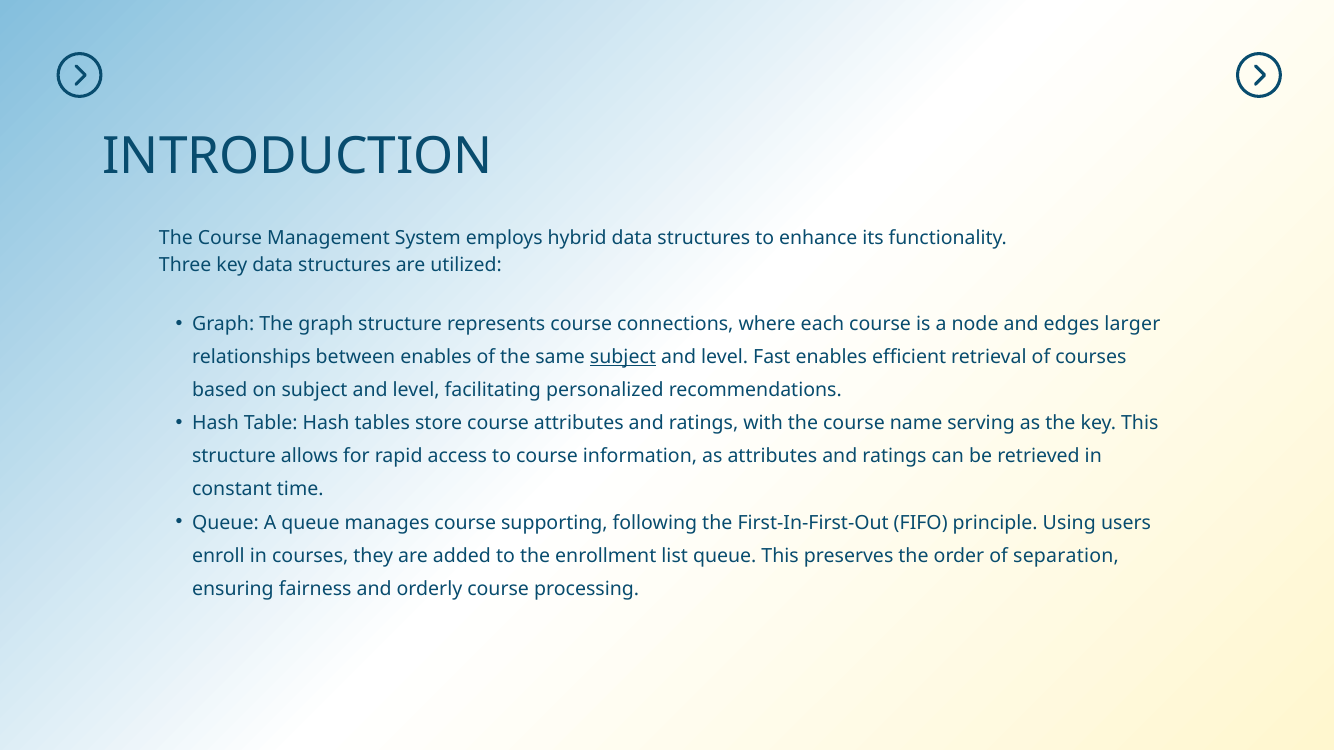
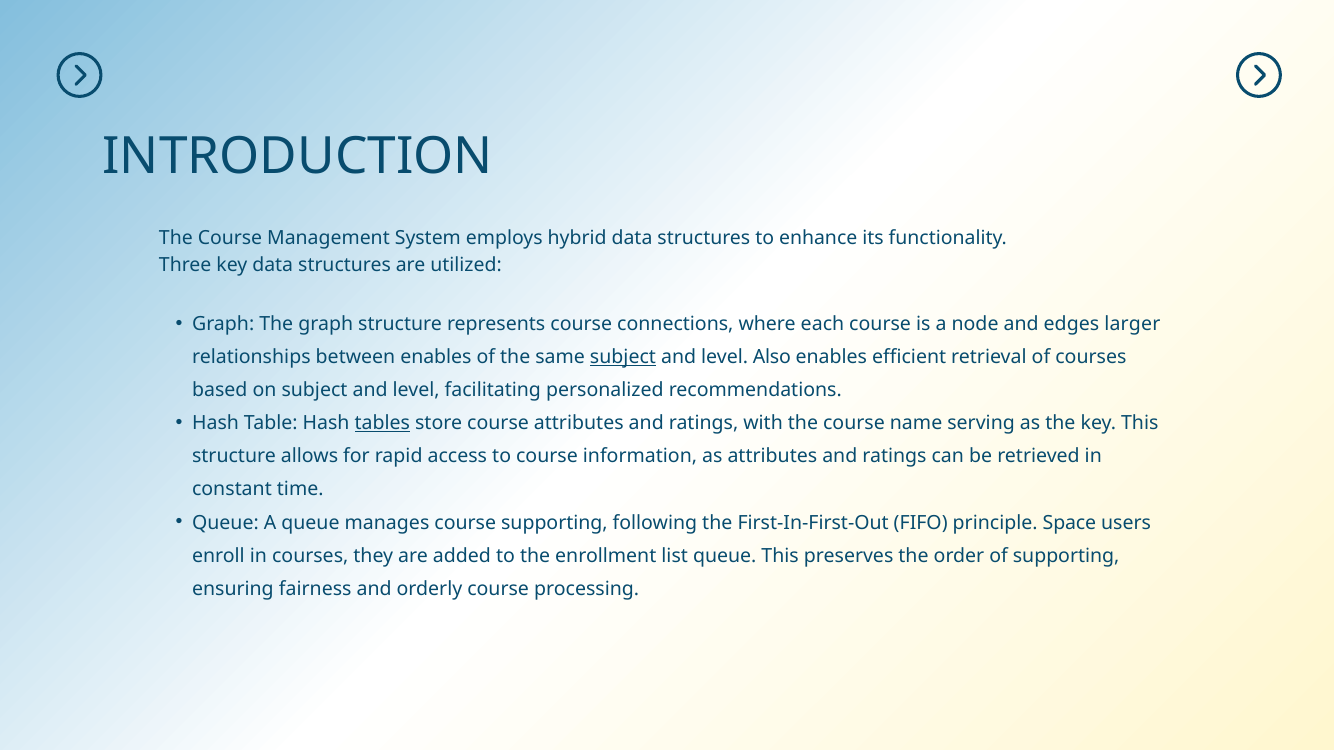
Fast: Fast -> Also
tables underline: none -> present
Using: Using -> Space
of separation: separation -> supporting
